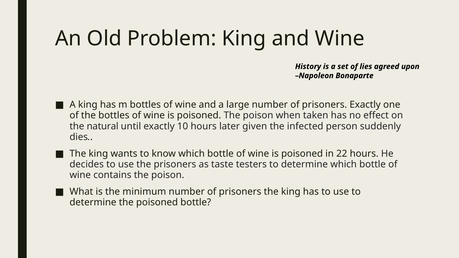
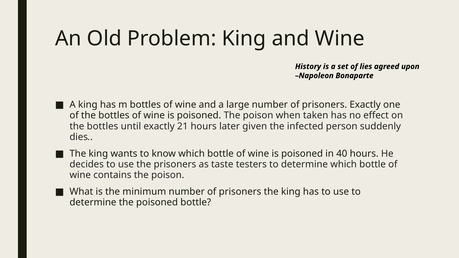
natural at (103, 126): natural -> bottles
10: 10 -> 21
22: 22 -> 40
